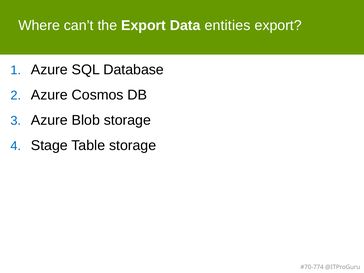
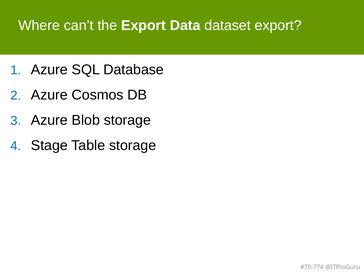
entities: entities -> dataset
